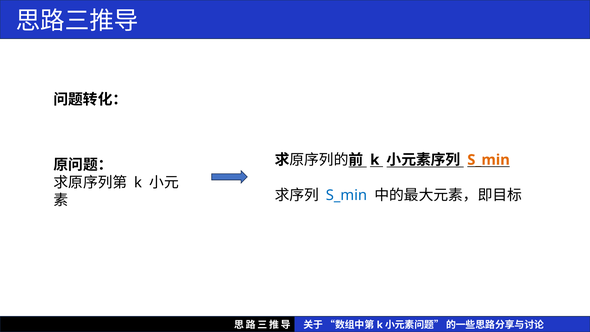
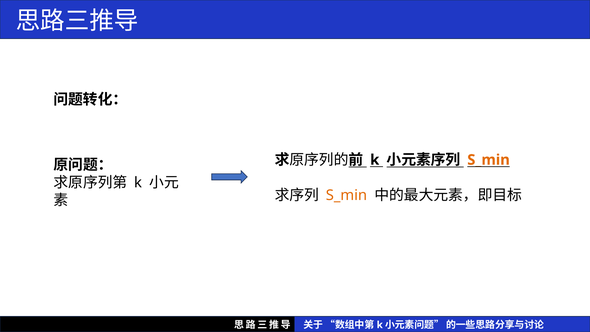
S_min at (346, 195) colour: blue -> orange
